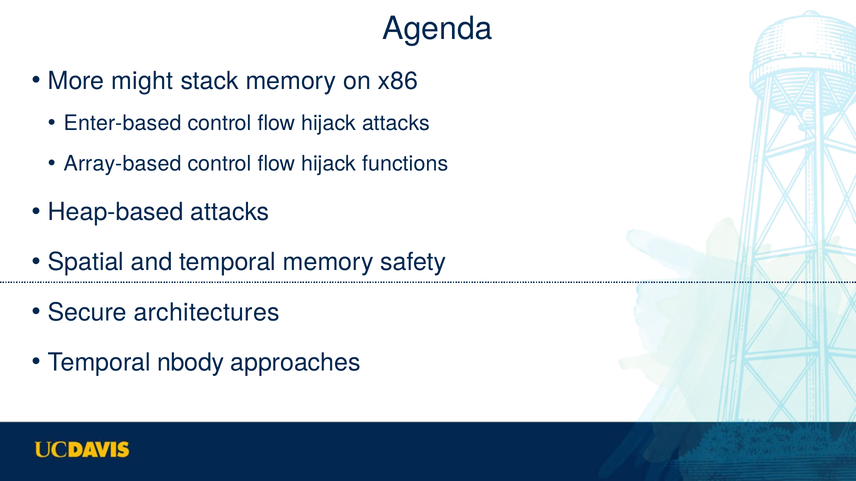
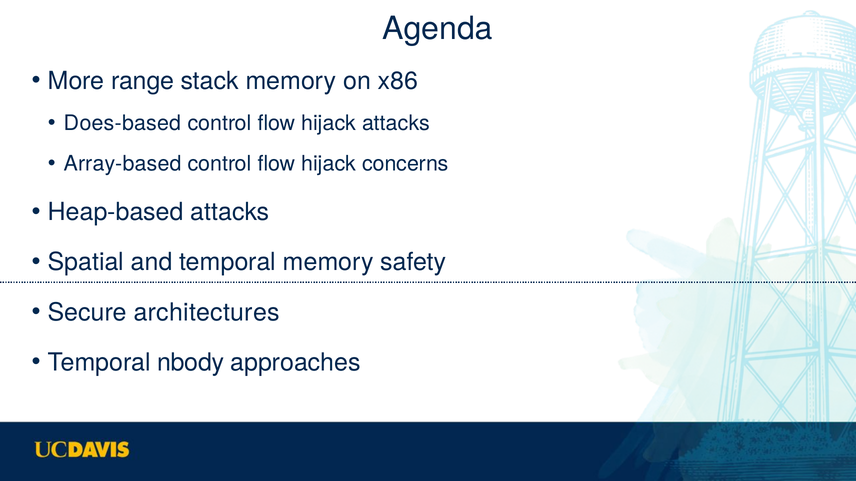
might: might -> range
Enter-based: Enter-based -> Does-based
functions: functions -> concerns
